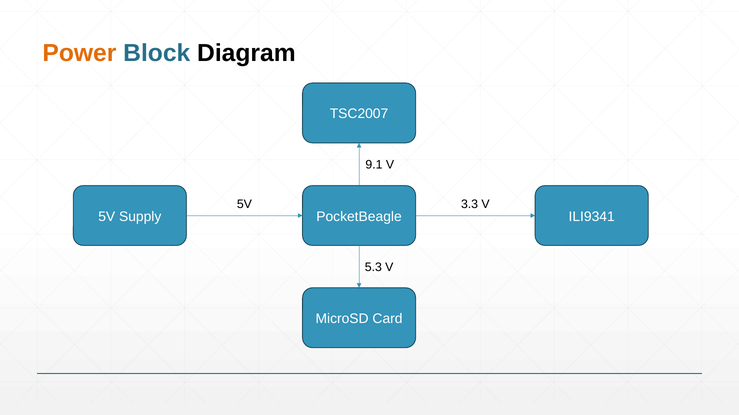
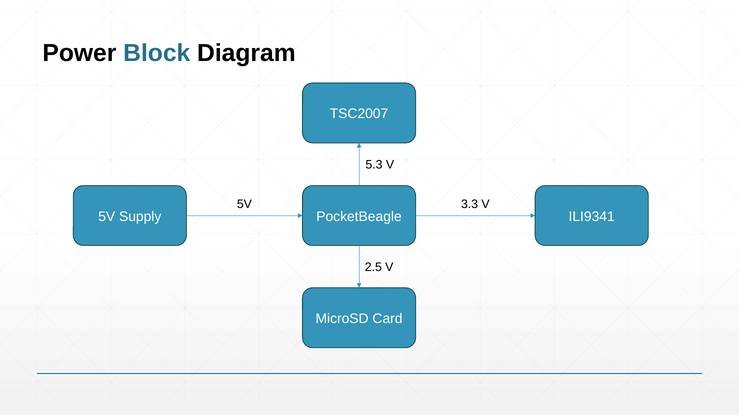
Power colour: orange -> black
9.1: 9.1 -> 5.3
5.3: 5.3 -> 2.5
